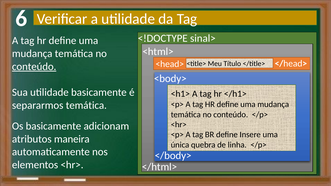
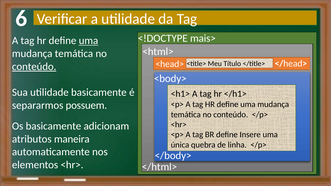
sinal>: sinal> -> mais>
uma at (88, 41) underline: none -> present
separarmos temática: temática -> possuem
